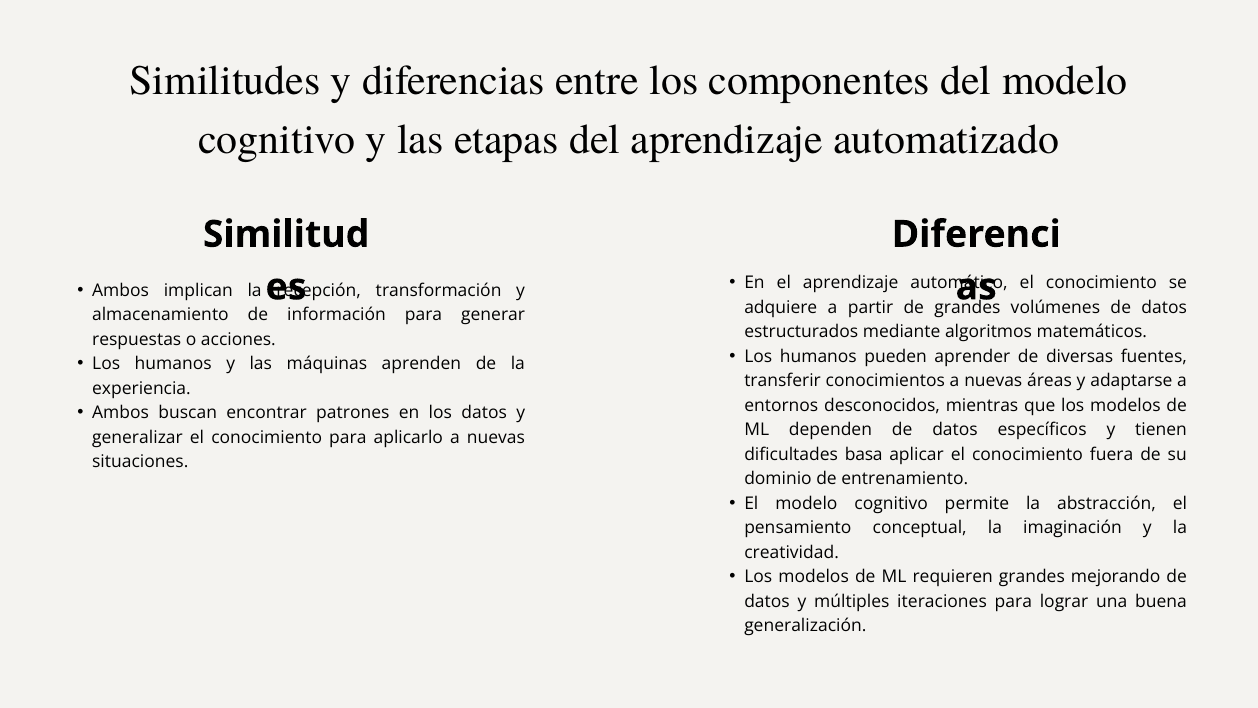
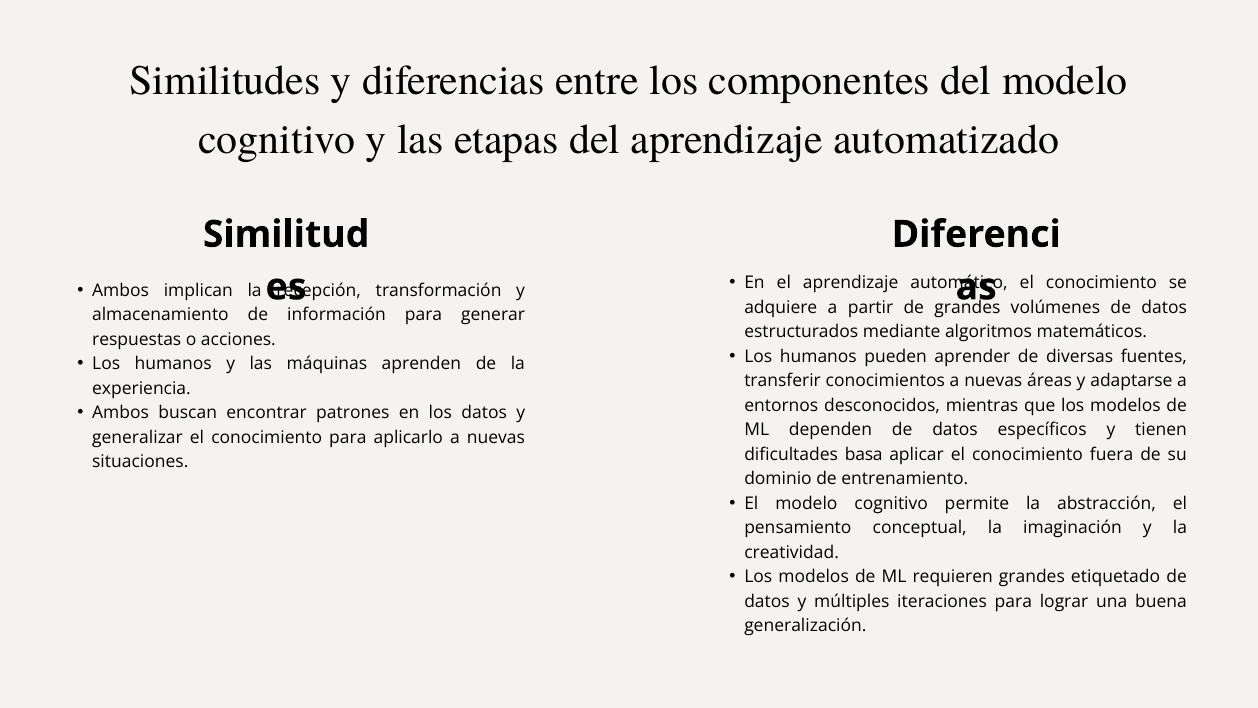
mejorando: mejorando -> etiquetado
